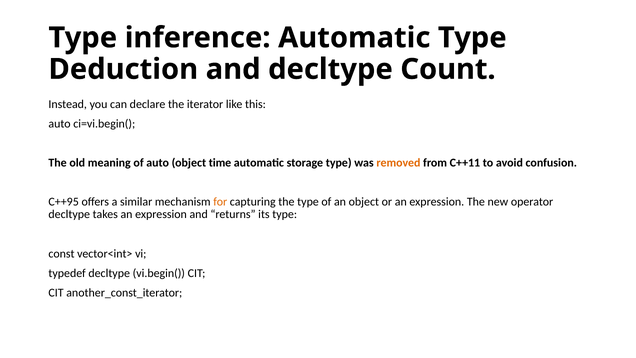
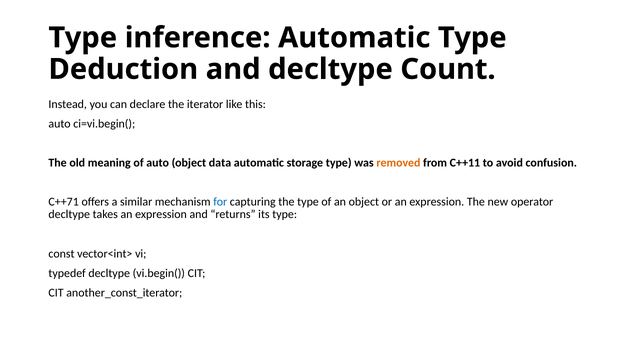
time: time -> data
C++95: C++95 -> C++71
for colour: orange -> blue
